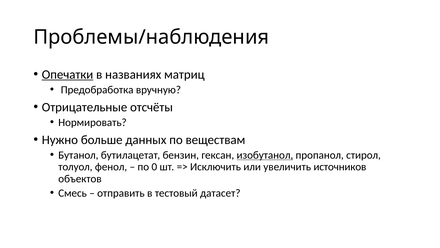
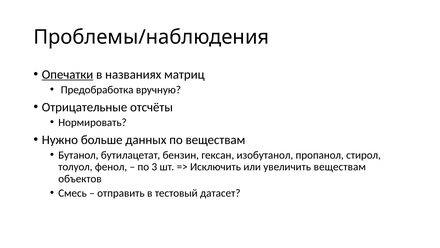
изобутанол underline: present -> none
0: 0 -> 3
увеличить источников: источников -> веществам
